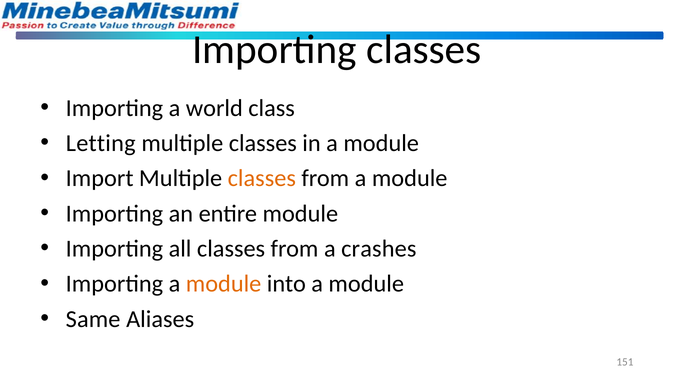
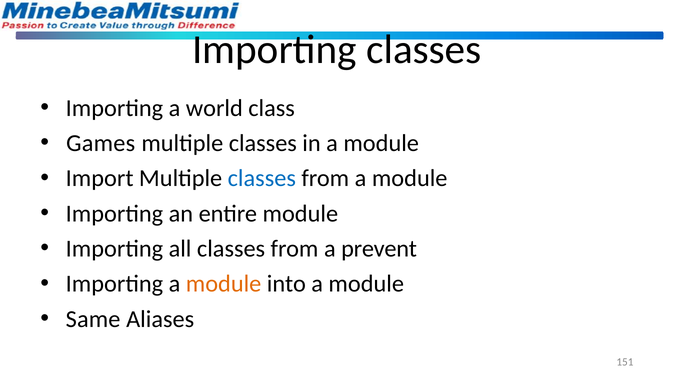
Letting: Letting -> Games
classes at (262, 179) colour: orange -> blue
crashes: crashes -> prevent
